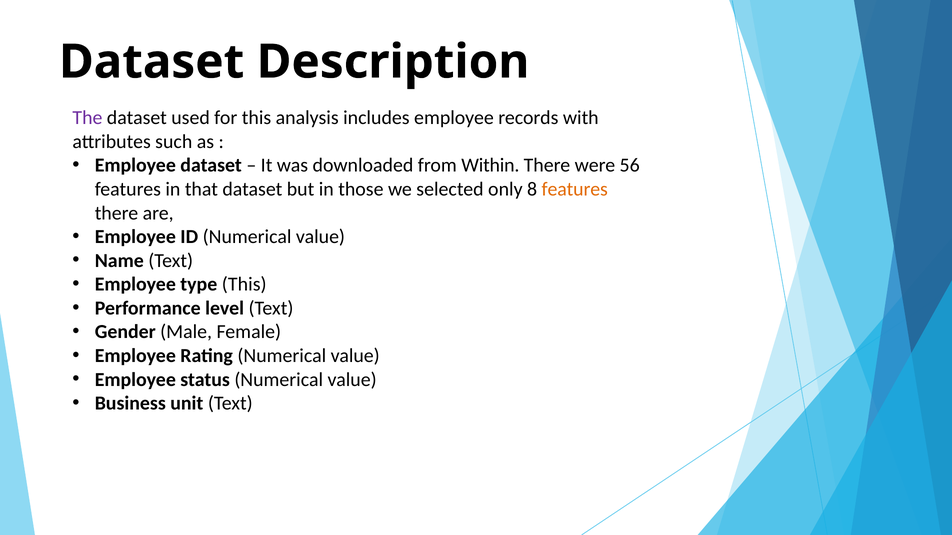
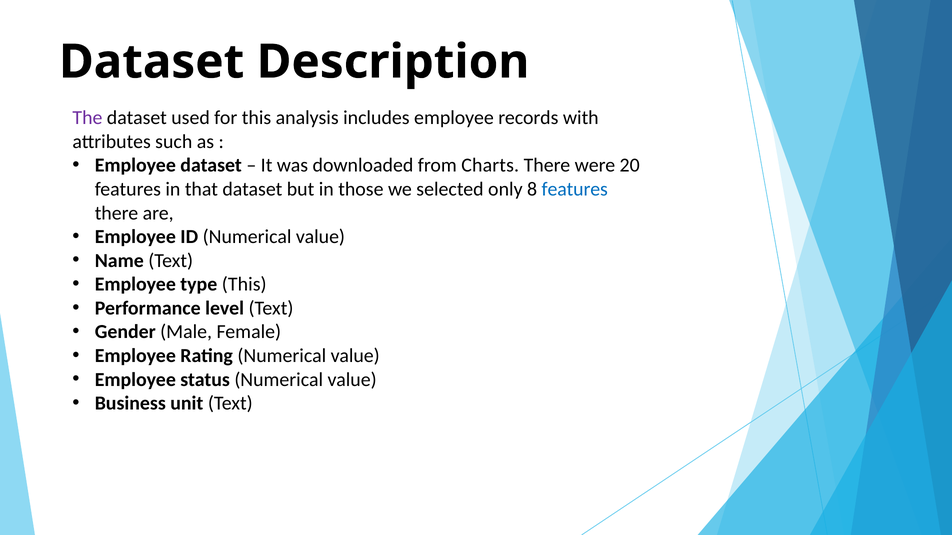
Within: Within -> Charts
56: 56 -> 20
features at (575, 189) colour: orange -> blue
